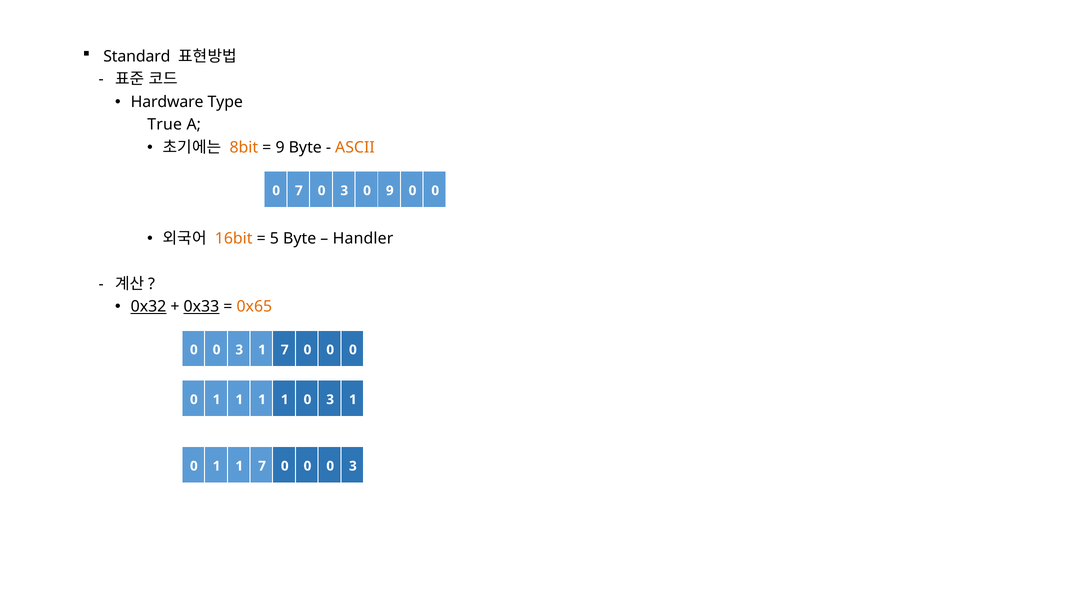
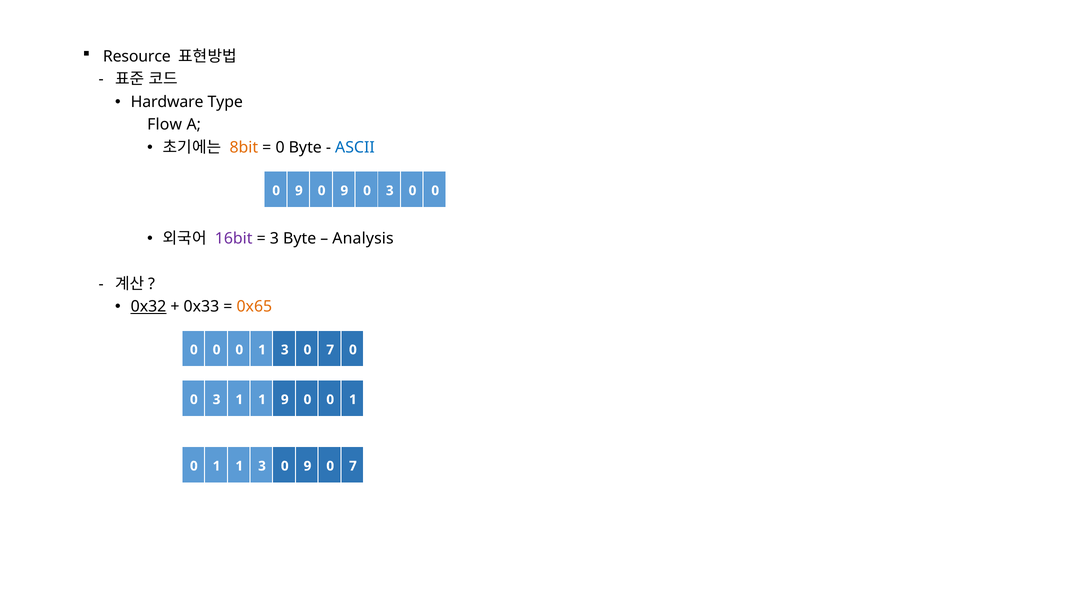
Standard: Standard -> Resource
True: True -> Flow
9 at (280, 148): 9 -> 0
ASCII colour: orange -> blue
7 at (299, 191): 7 -> 9
3 at (344, 191): 3 -> 9
9 at (390, 191): 9 -> 3
16bit colour: orange -> purple
5 at (274, 239): 5 -> 3
Handler: Handler -> Analysis
0x33 underline: present -> none
3 at (239, 350): 3 -> 0
7 at (285, 350): 7 -> 3
0 at (330, 350): 0 -> 7
1 at (217, 400): 1 -> 3
1 at (285, 400): 1 -> 9
3 at (330, 400): 3 -> 0
1 1 7: 7 -> 3
0 at (307, 466): 0 -> 9
3 at (353, 466): 3 -> 7
